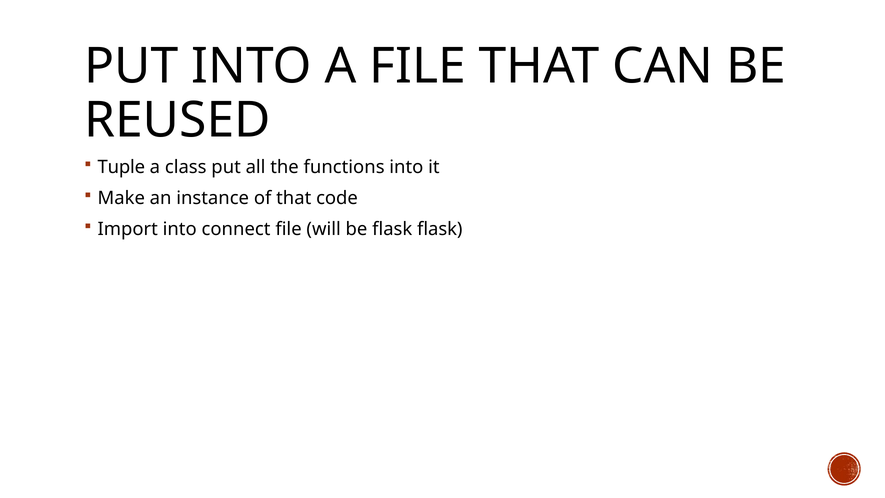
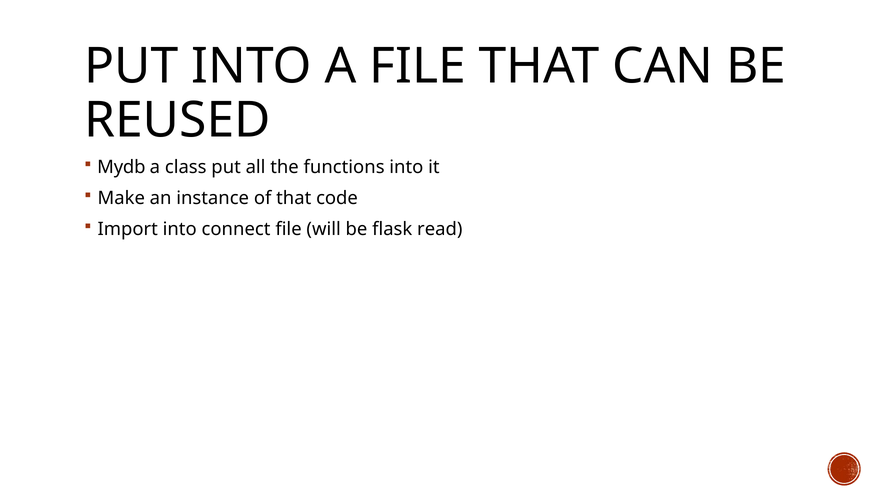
Tuple: Tuple -> Mydb
flask flask: flask -> read
